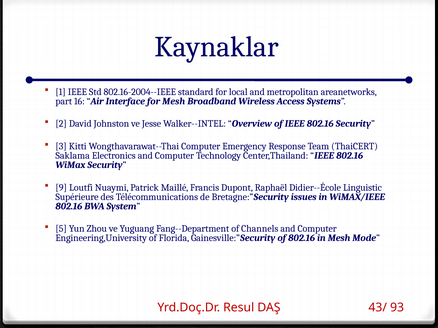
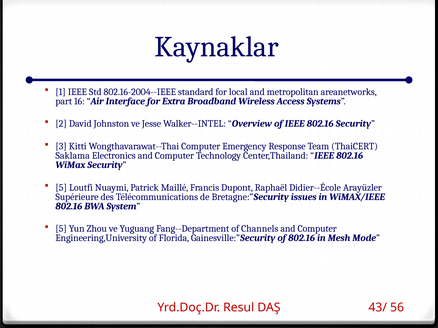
for Mesh: Mesh -> Extra
9 at (61, 188): 9 -> 5
Linguistic: Linguistic -> Arayüzler
93: 93 -> 56
